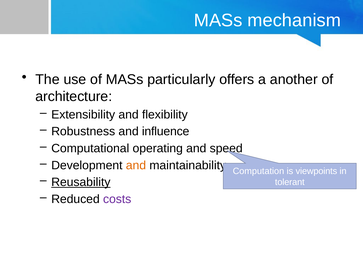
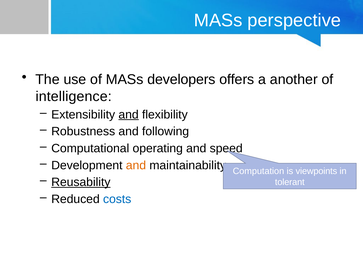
mechanism: mechanism -> perspective
particularly: particularly -> developers
architecture: architecture -> intelligence
and at (129, 115) underline: none -> present
influence: influence -> following
costs colour: purple -> blue
